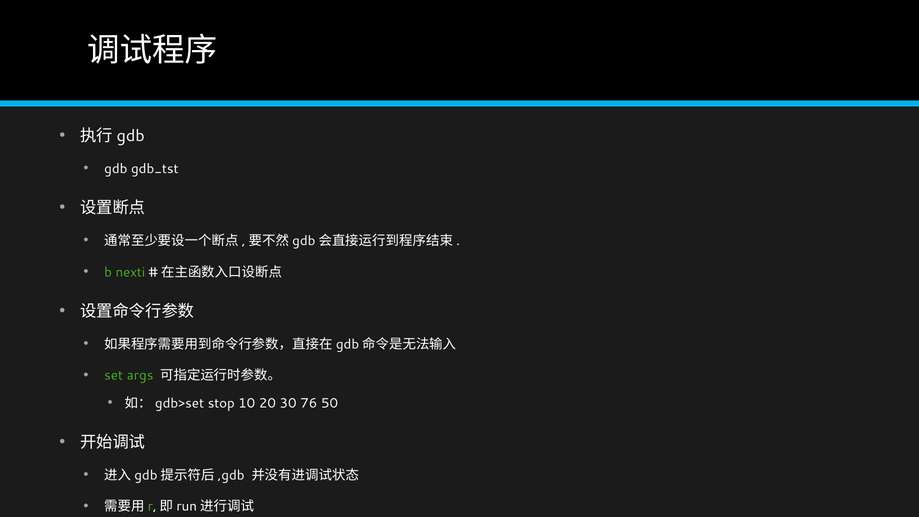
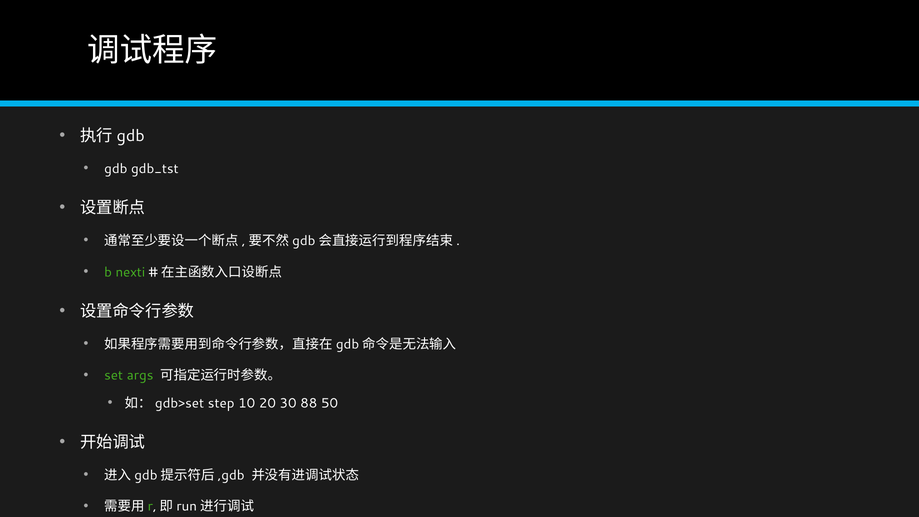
stop: stop -> step
76: 76 -> 88
